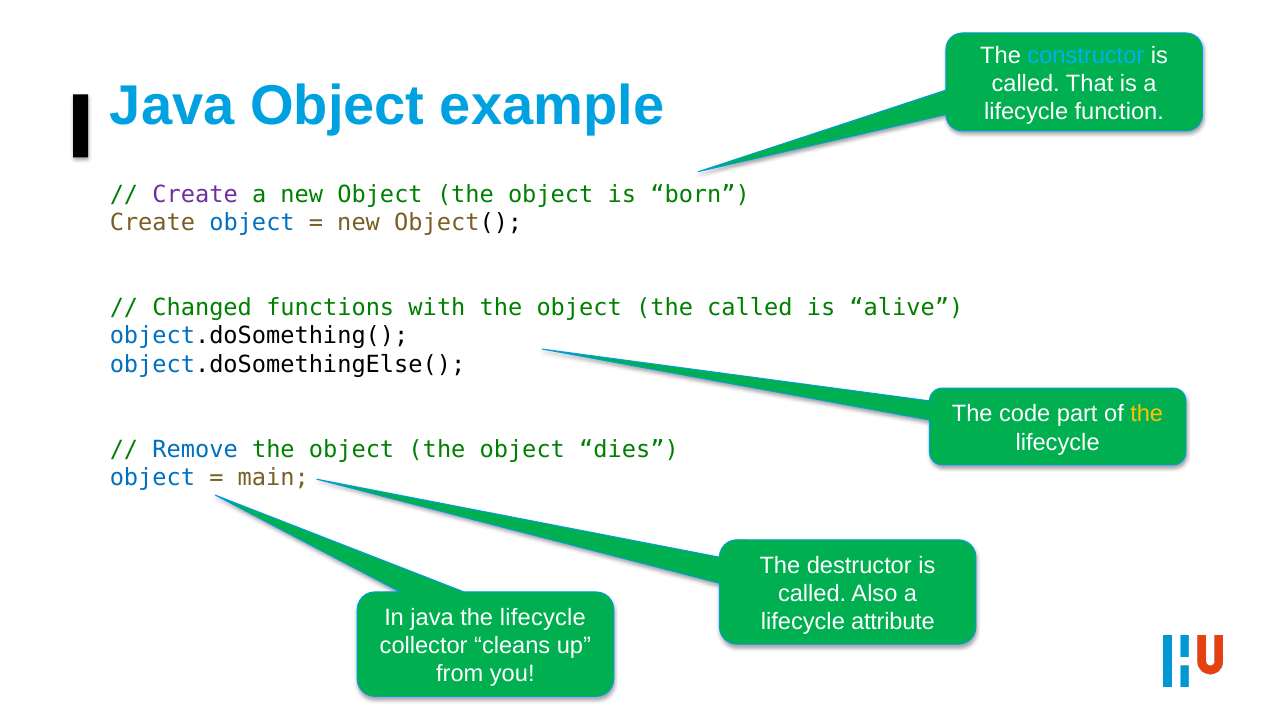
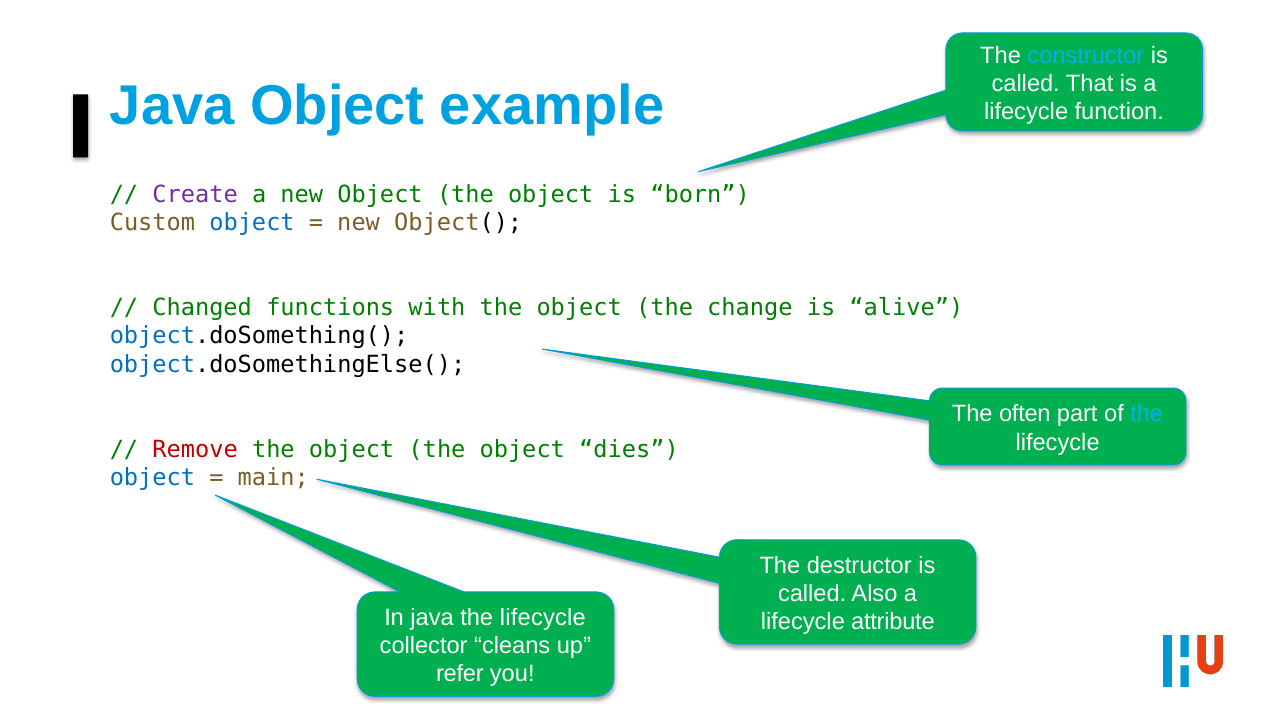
Create at (152, 223): Create -> Custom
the called: called -> change
code: code -> often
the at (1147, 414) colour: yellow -> light blue
Remove colour: blue -> red
from: from -> refer
